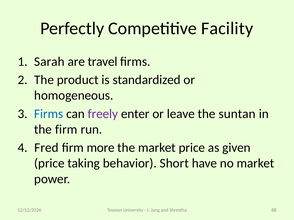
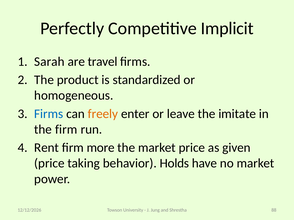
Facility: Facility -> Implicit
freely colour: purple -> orange
suntan: suntan -> imitate
Fred: Fred -> Rent
Short: Short -> Holds
